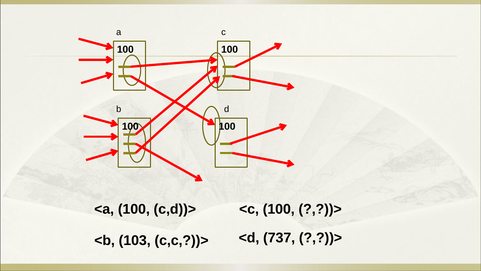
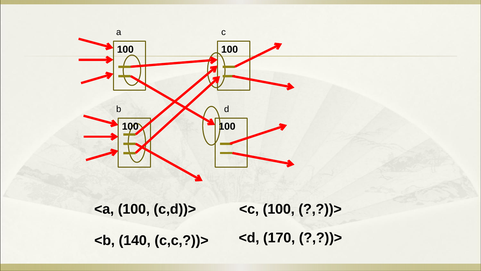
737: 737 -> 170
103: 103 -> 140
